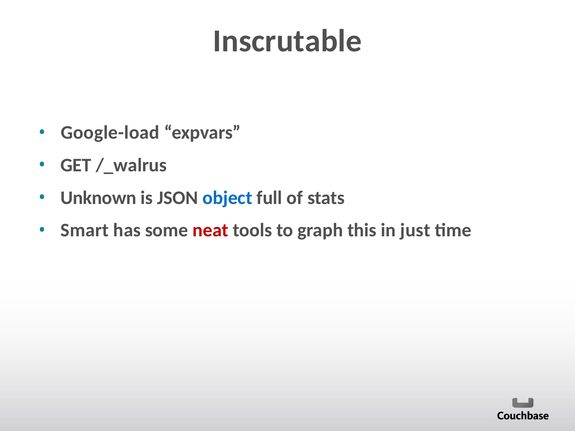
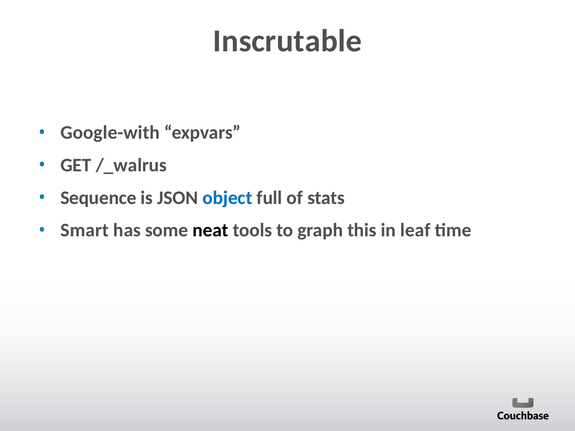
Google-load: Google-load -> Google-with
Unknown: Unknown -> Sequence
neat colour: red -> black
just: just -> leaf
